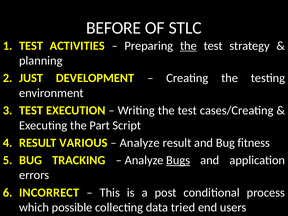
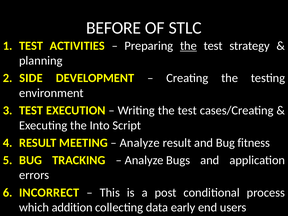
JUST: JUST -> SIDE
Part: Part -> Into
VARIOUS: VARIOUS -> MEETING
Bugs underline: present -> none
possible: possible -> addition
tried: tried -> early
